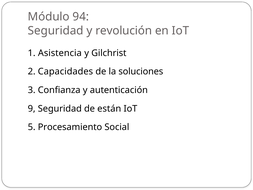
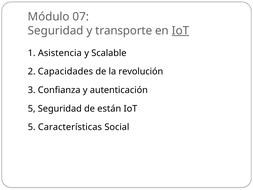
94: 94 -> 07
revolución: revolución -> transporte
IoT at (180, 31) underline: none -> present
Gilchrist: Gilchrist -> Scalable
soluciones: soluciones -> revolución
9 at (32, 108): 9 -> 5
Procesamiento: Procesamiento -> Características
